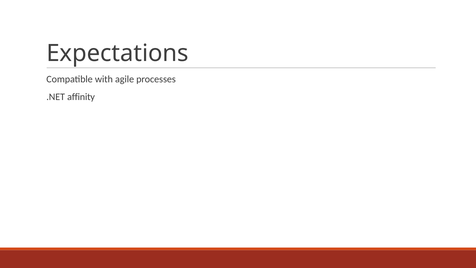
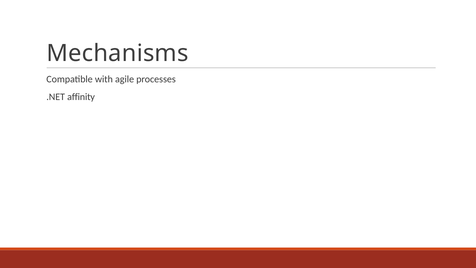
Expectations: Expectations -> Mechanisms
